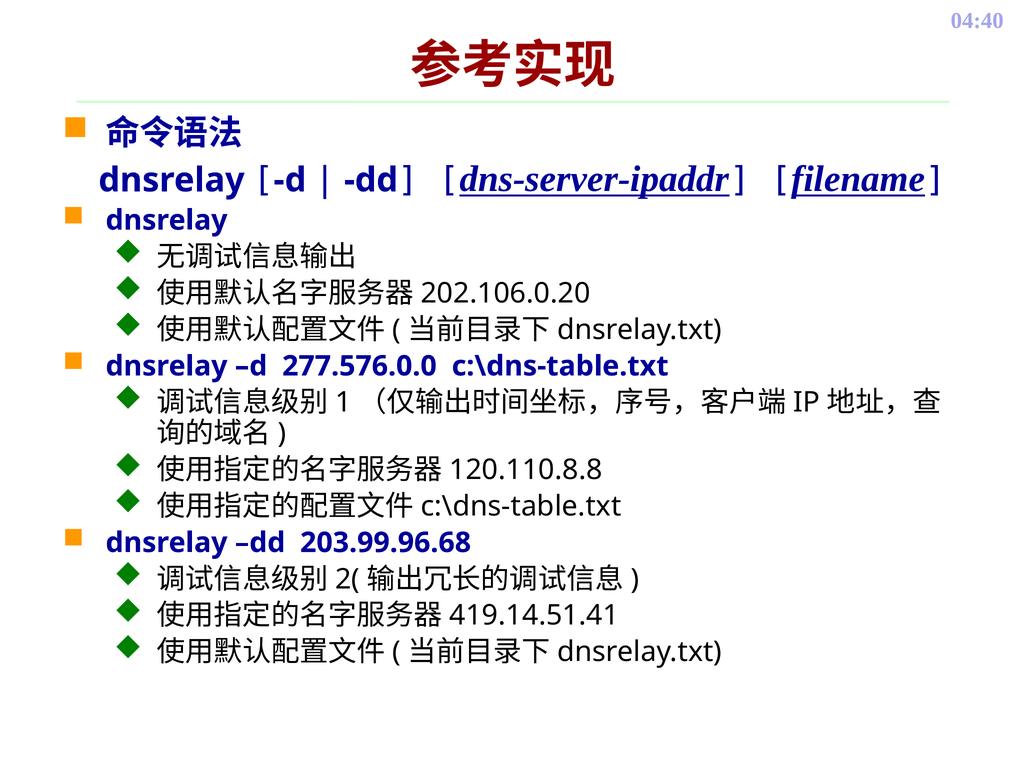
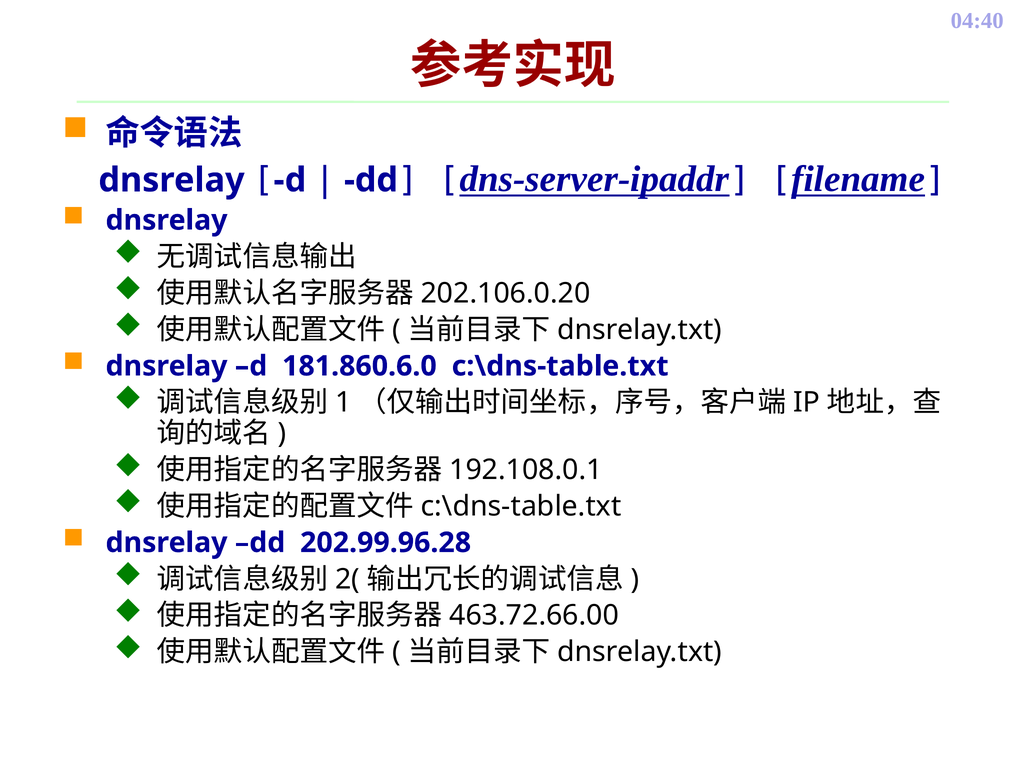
277.576.0.0: 277.576.0.0 -> 181.860.6.0
120.110.8.8: 120.110.8.8 -> 192.108.0.1
203.99.96.68: 203.99.96.68 -> 202.99.96.28
419.14.51.41: 419.14.51.41 -> 463.72.66.00
